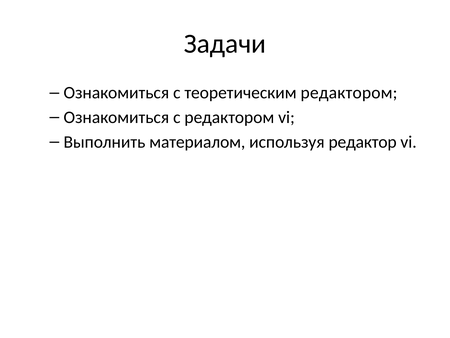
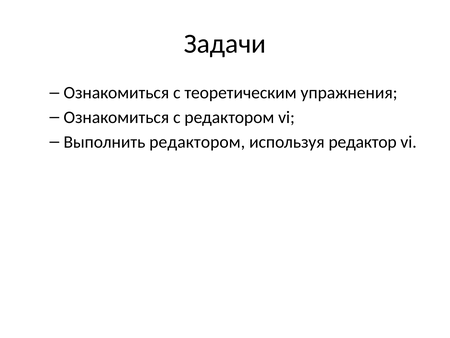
теоретическим редактором: редактором -> упражнения
Выполнить материалом: материалом -> редактором
